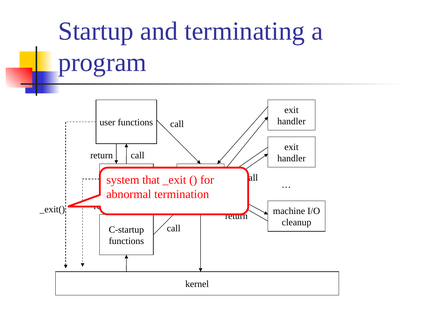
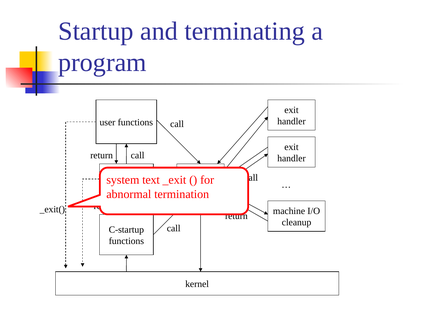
that: that -> text
